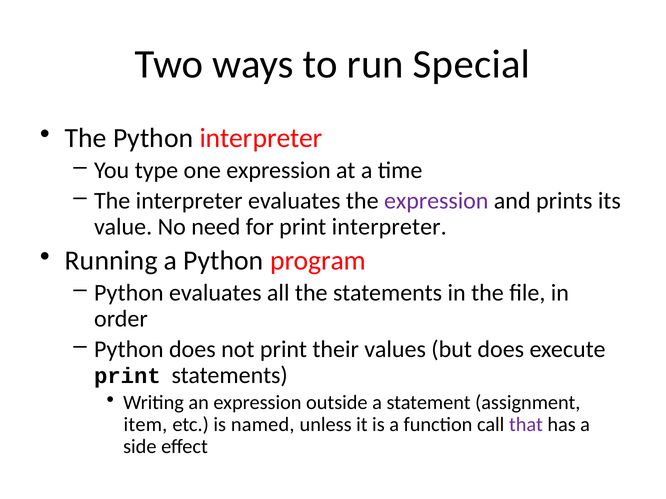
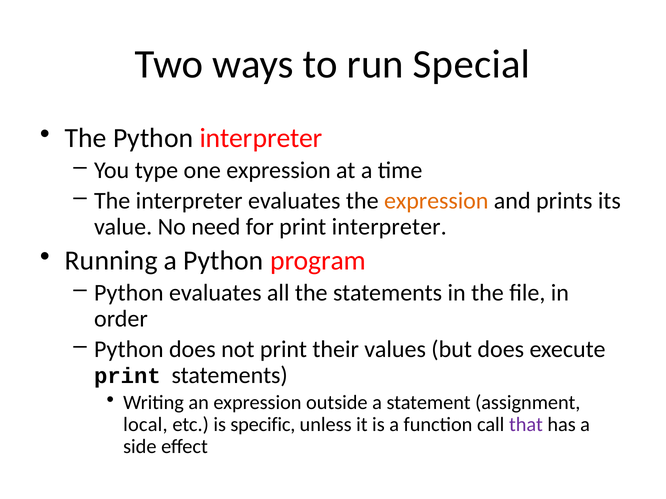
expression at (436, 201) colour: purple -> orange
item: item -> local
named: named -> specific
